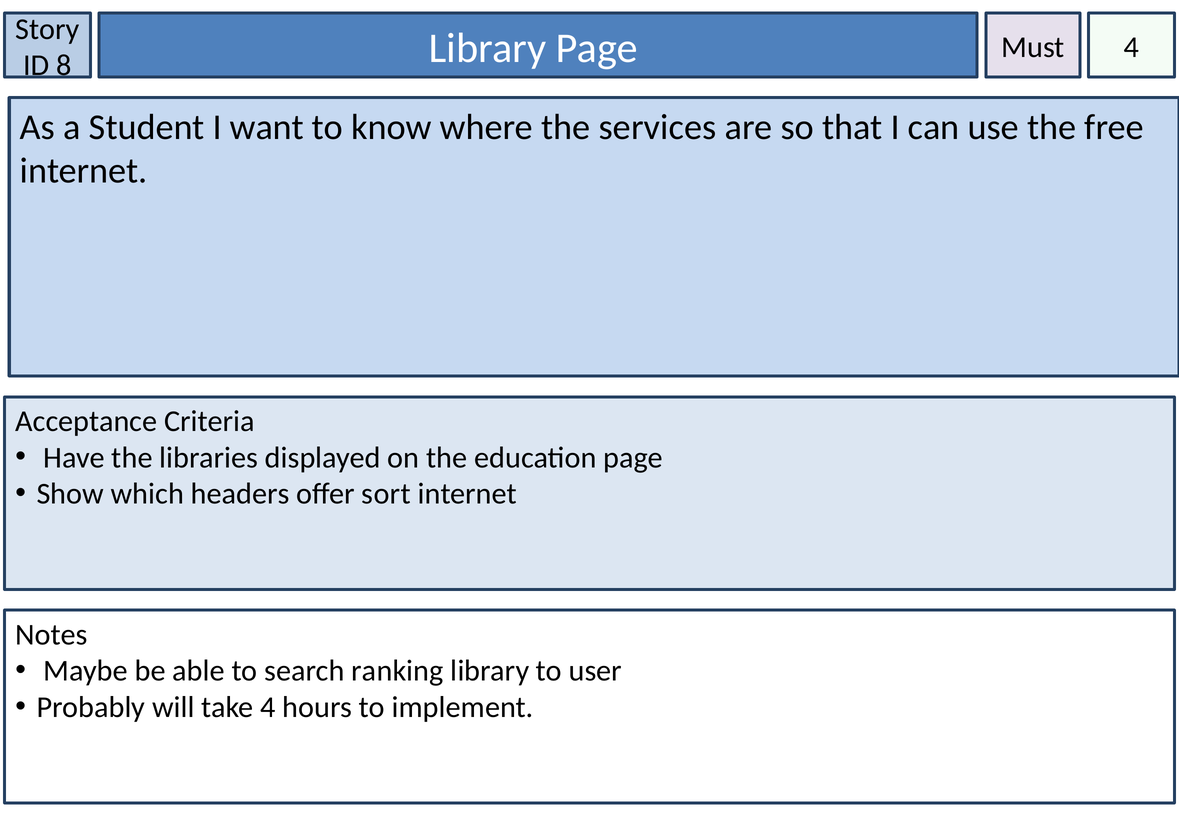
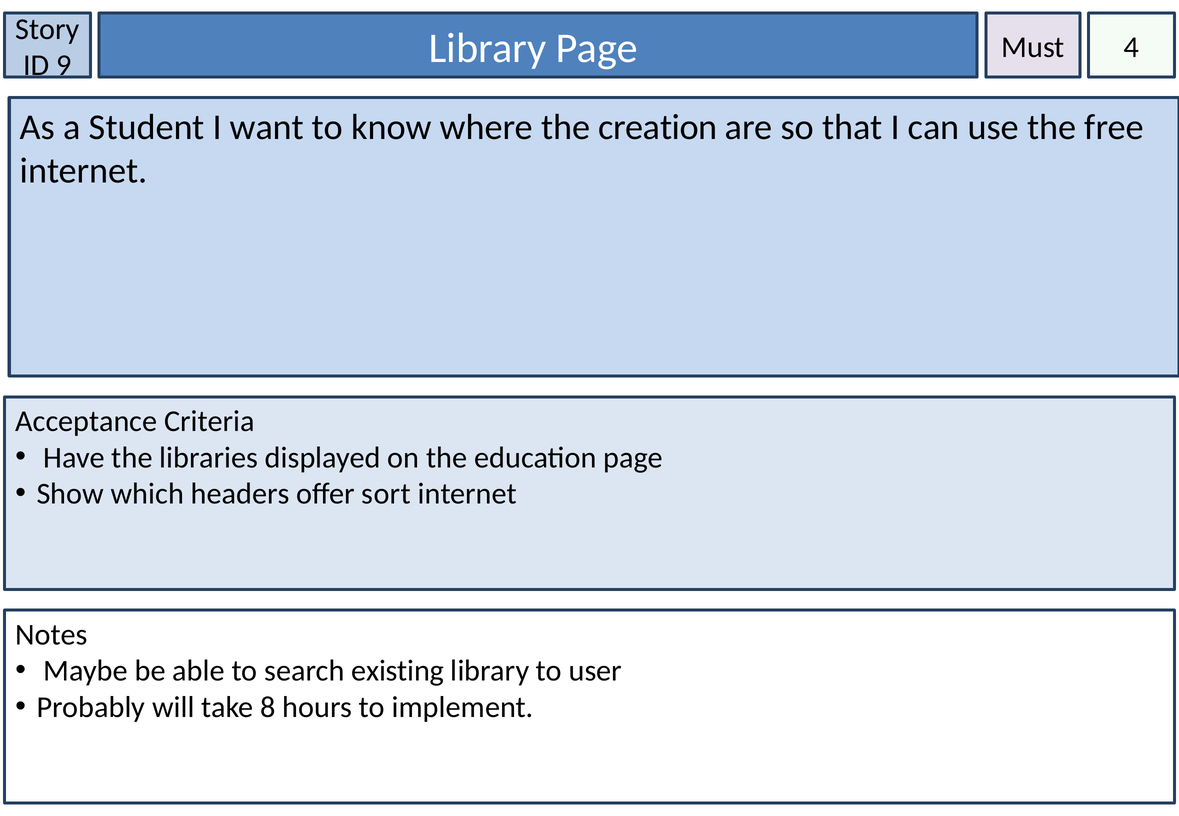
8: 8 -> 9
services: services -> creation
ranking: ranking -> existing
take 4: 4 -> 8
